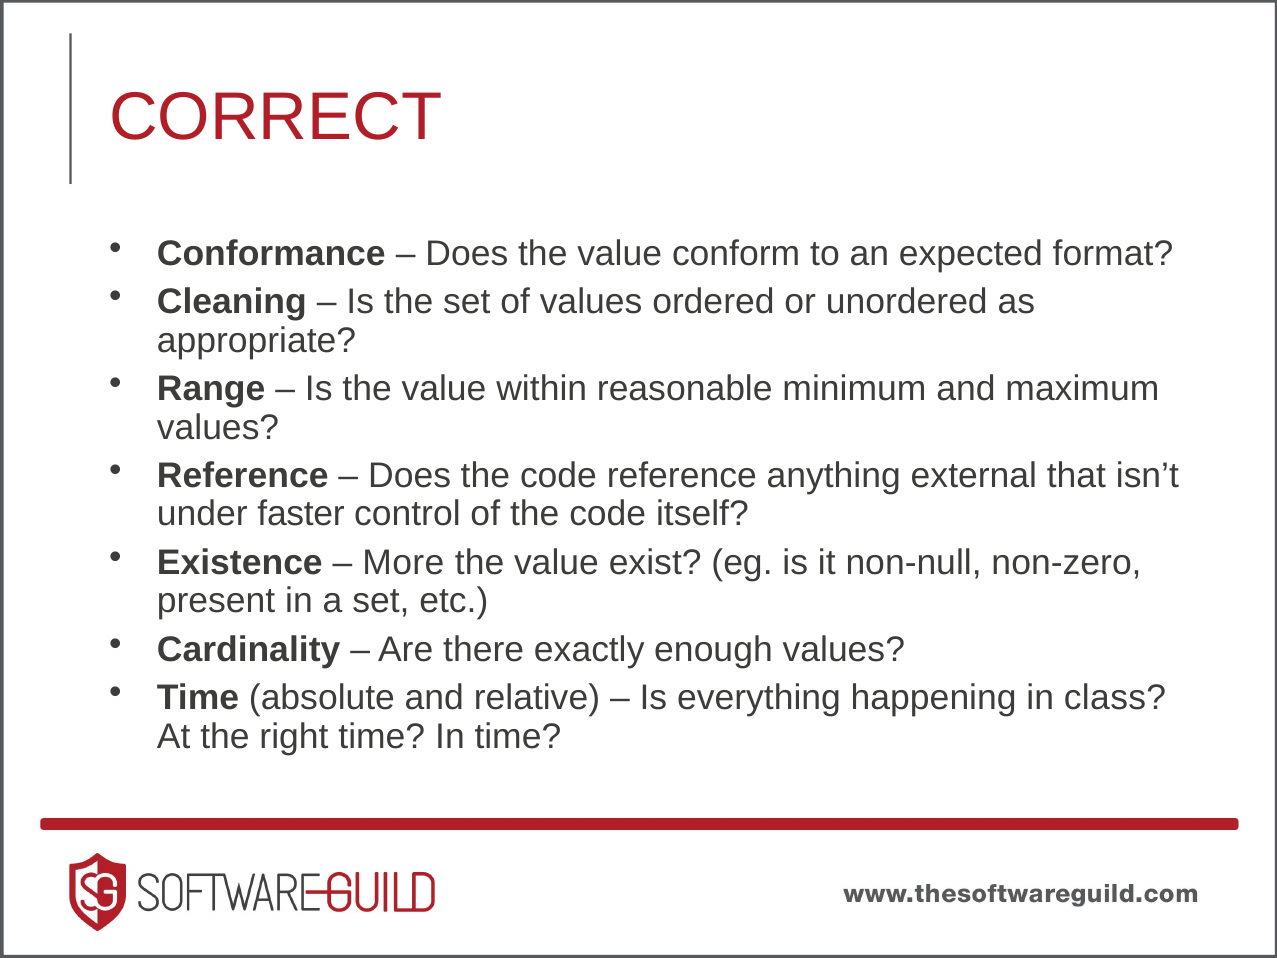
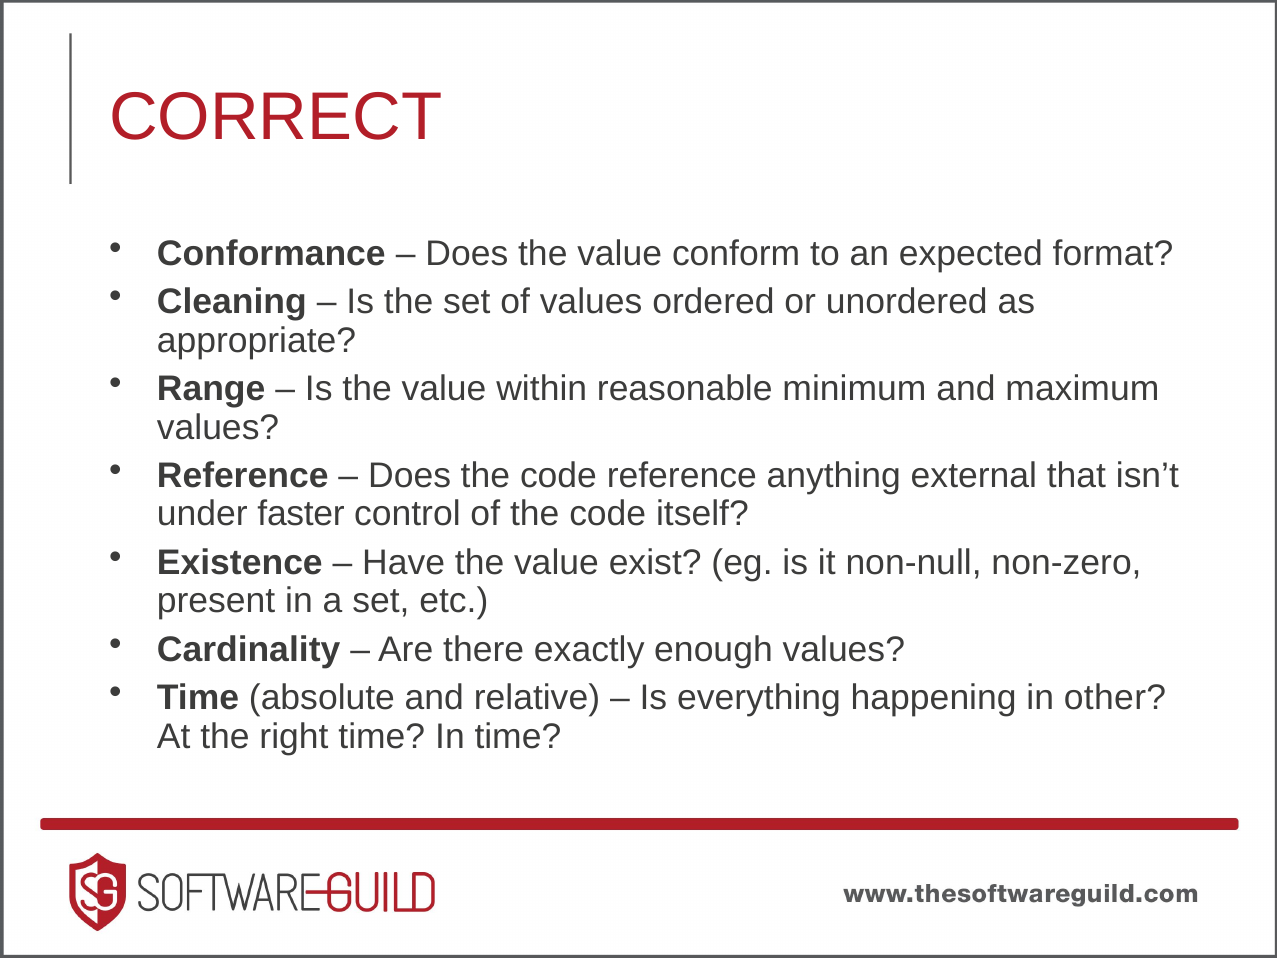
More: More -> Have
class: class -> other
